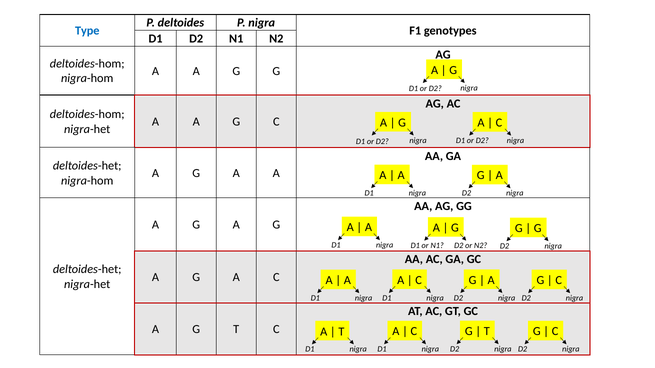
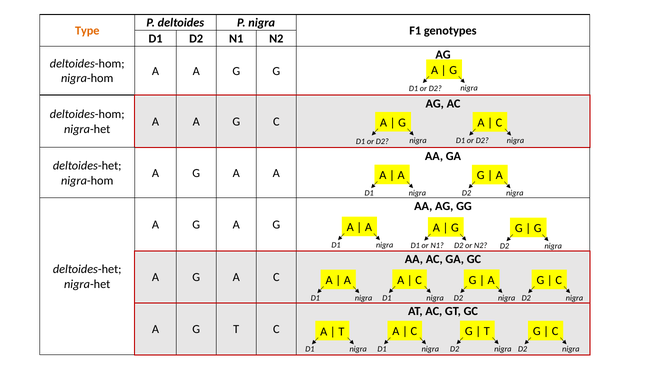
Type colour: blue -> orange
